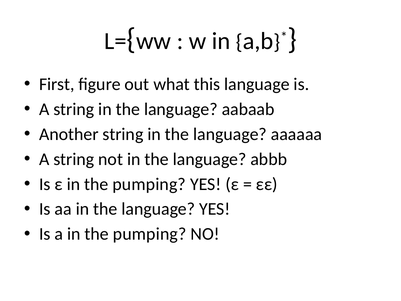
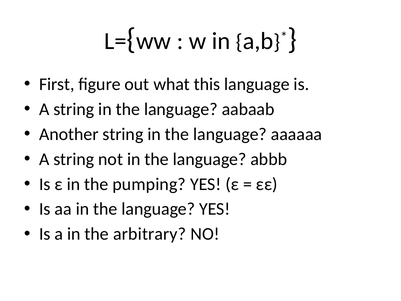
a in the pumping: pumping -> arbitrary
